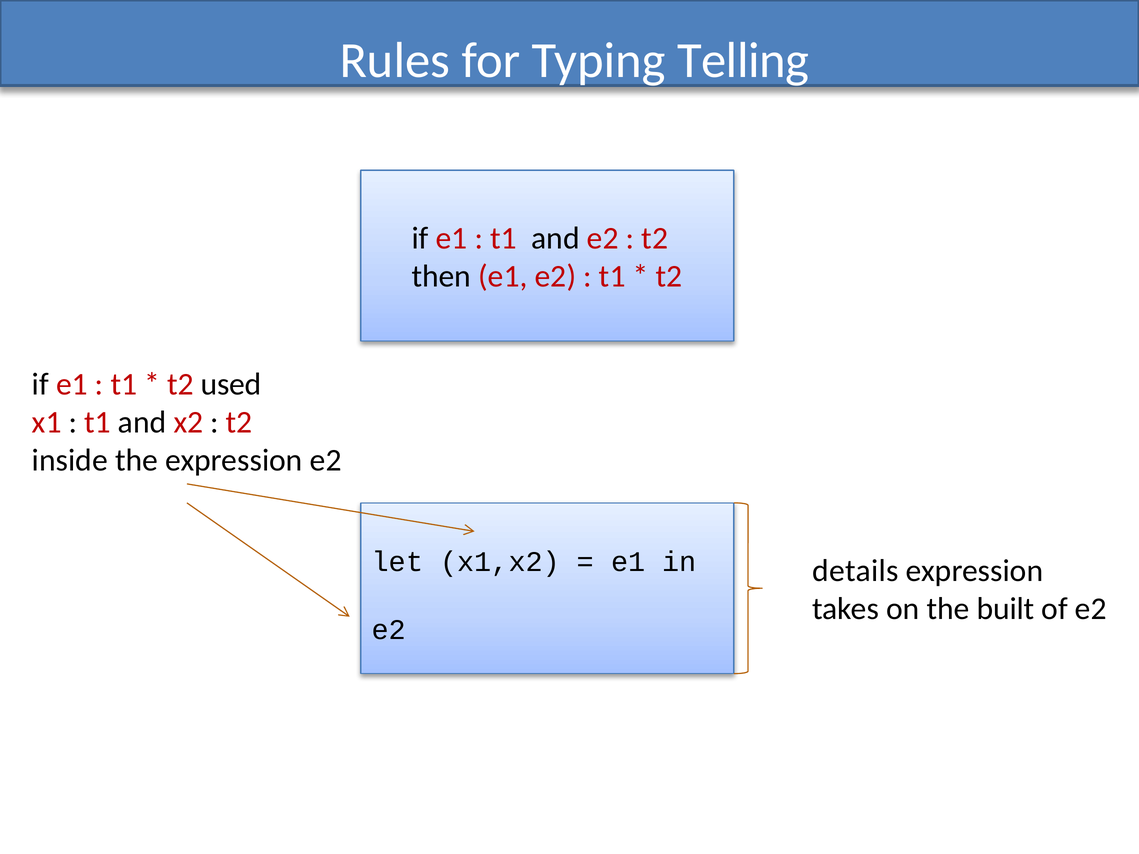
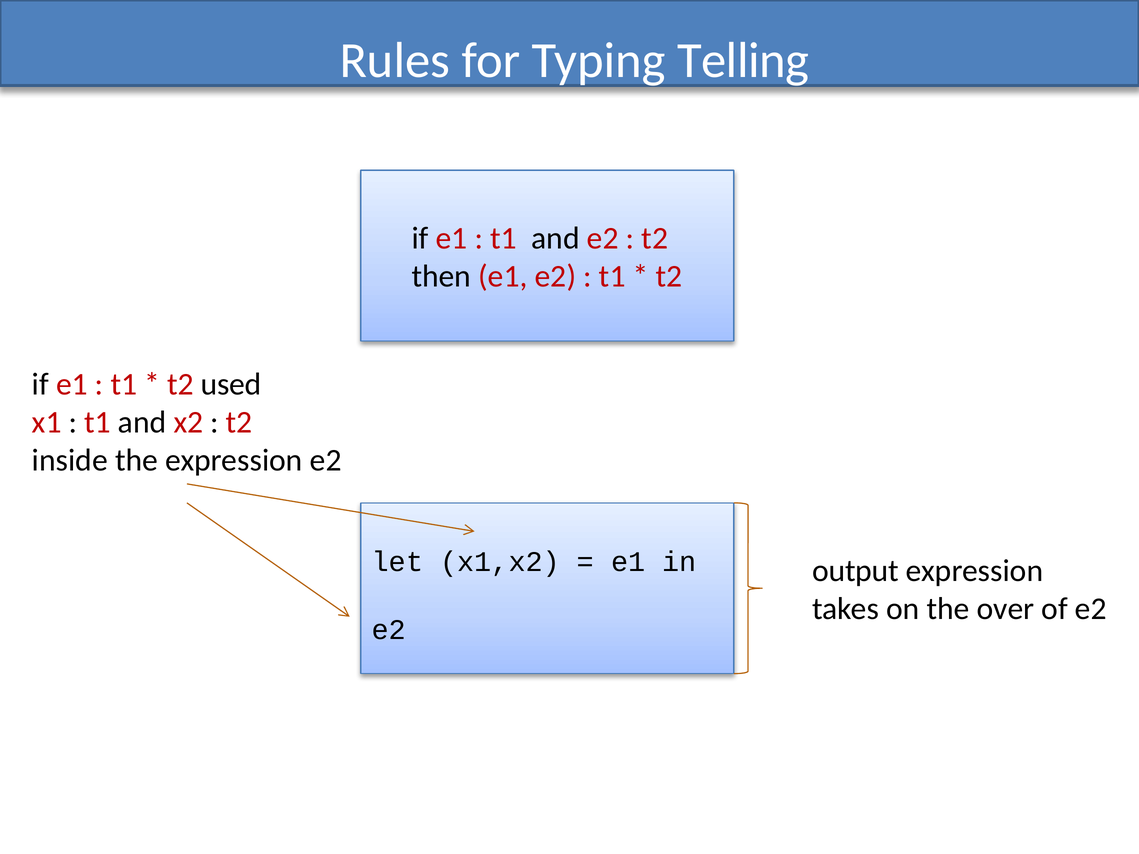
details: details -> output
built: built -> over
